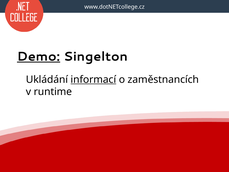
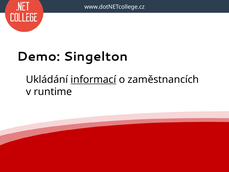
Demo underline: present -> none
